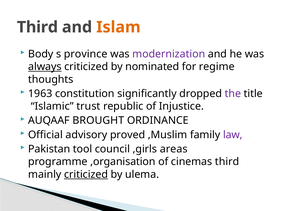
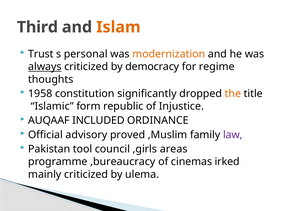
Body: Body -> Trust
province: province -> personal
modernization colour: purple -> orange
nominated: nominated -> democracy
1963: 1963 -> 1958
the colour: purple -> orange
trust: trust -> form
BROUGHT: BROUGHT -> INCLUDED
,organisation: ,organisation -> ,bureaucracy
cinemas third: third -> irked
criticized at (86, 175) underline: present -> none
